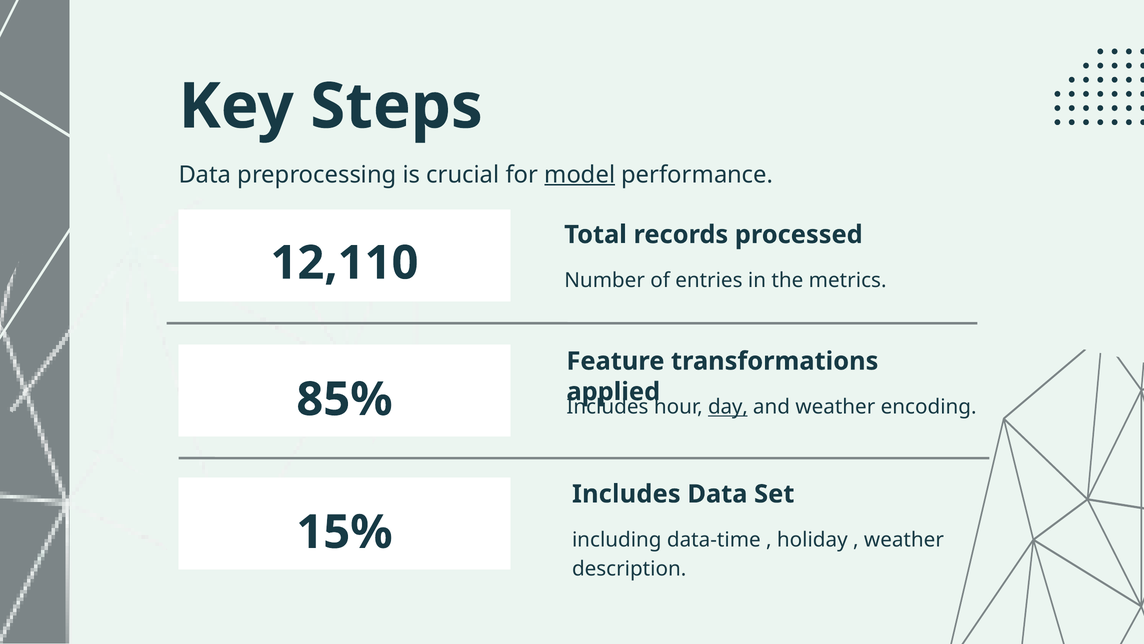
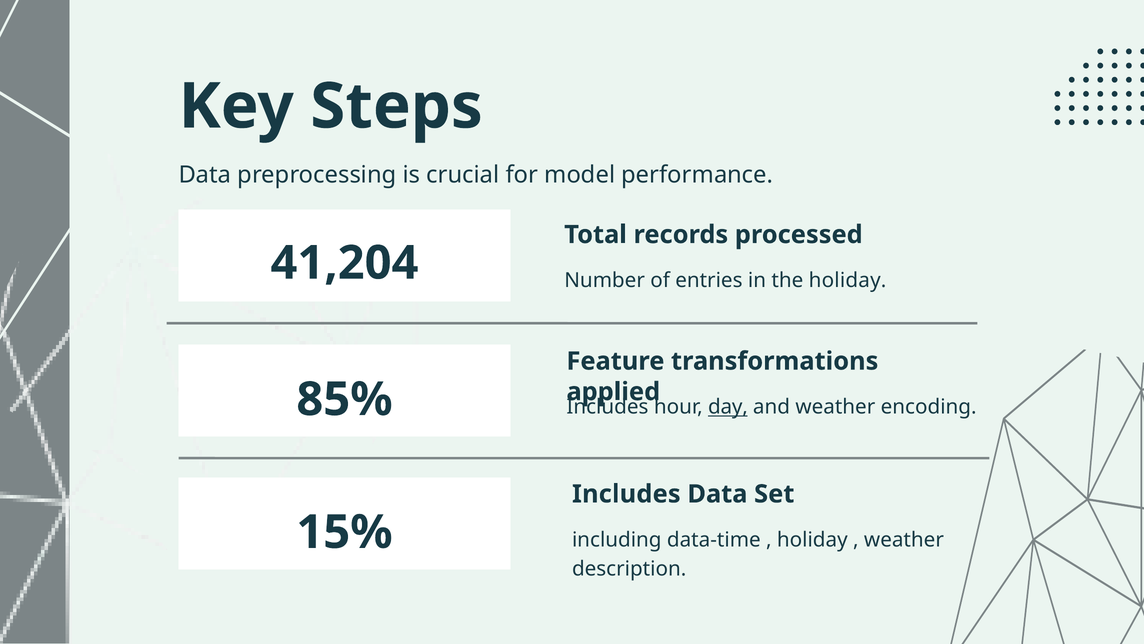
model underline: present -> none
12,110: 12,110 -> 41,204
the metrics: metrics -> holiday
